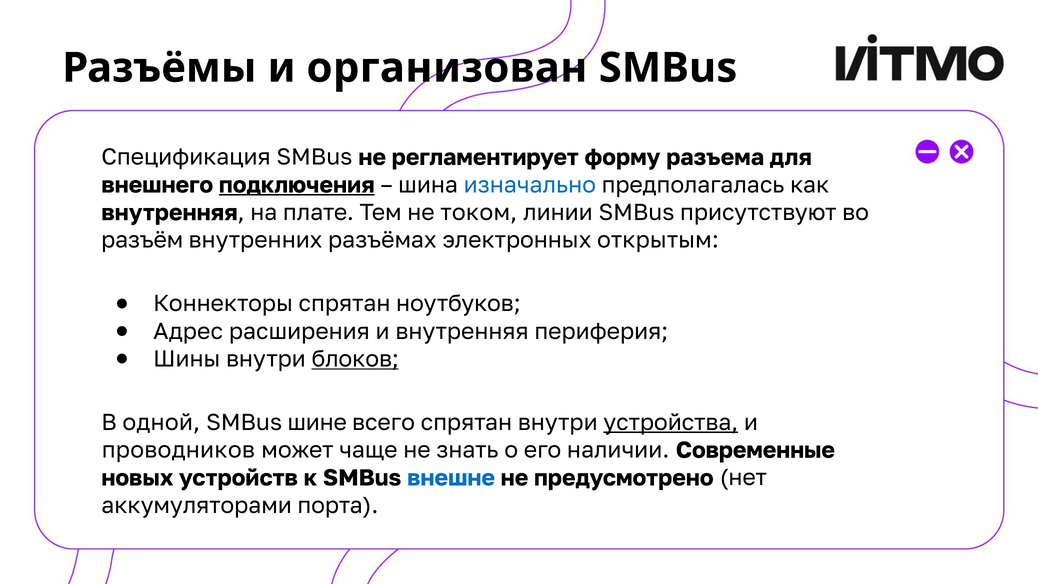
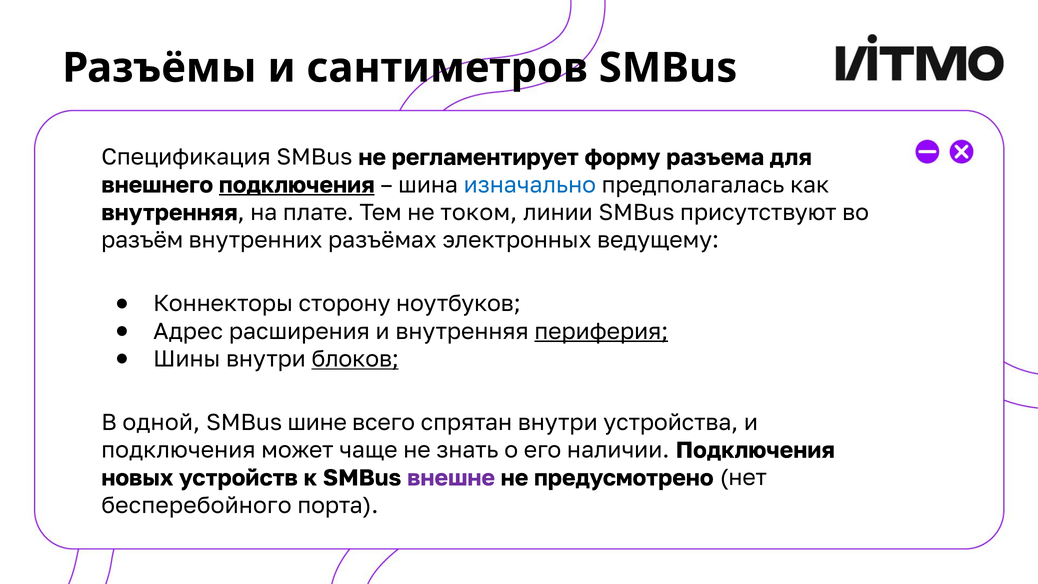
организован: организован -> сантиметров
открытым: открытым -> ведущему
Коннекторы спрятан: спрятан -> сторону
периферия underline: none -> present
устройства underline: present -> none
проводников at (178, 450): проводников -> подключения
наличии Современные: Современные -> Подключения
внешне colour: blue -> purple
аккумуляторами: аккумуляторами -> бесперебойного
